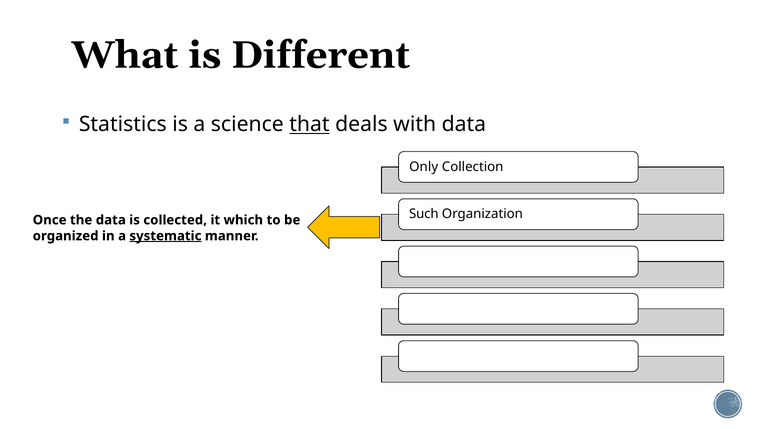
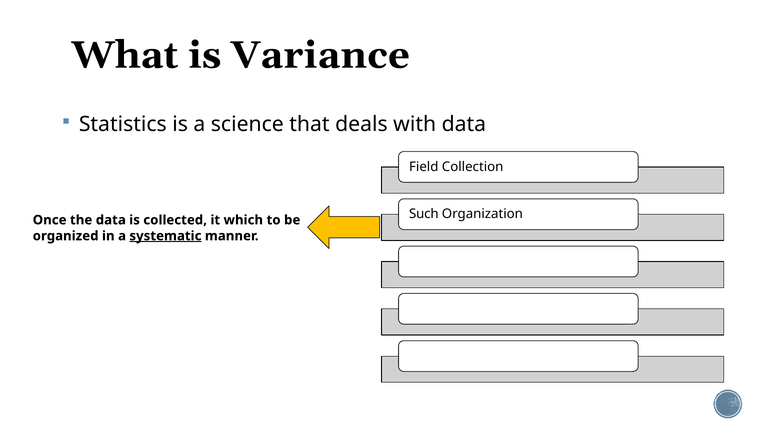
Different: Different -> Variance
that underline: present -> none
Only: Only -> Field
